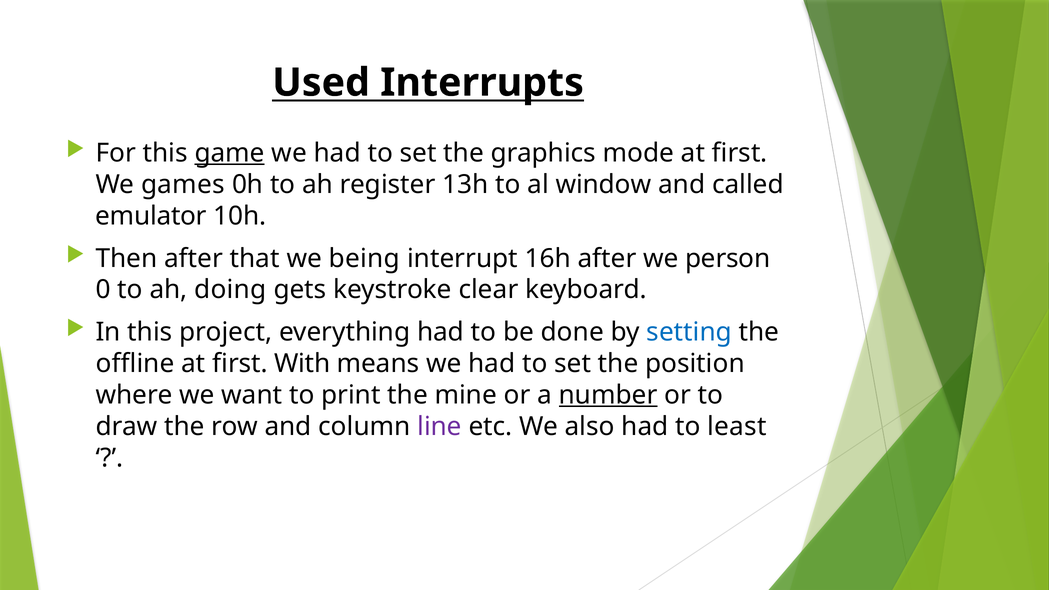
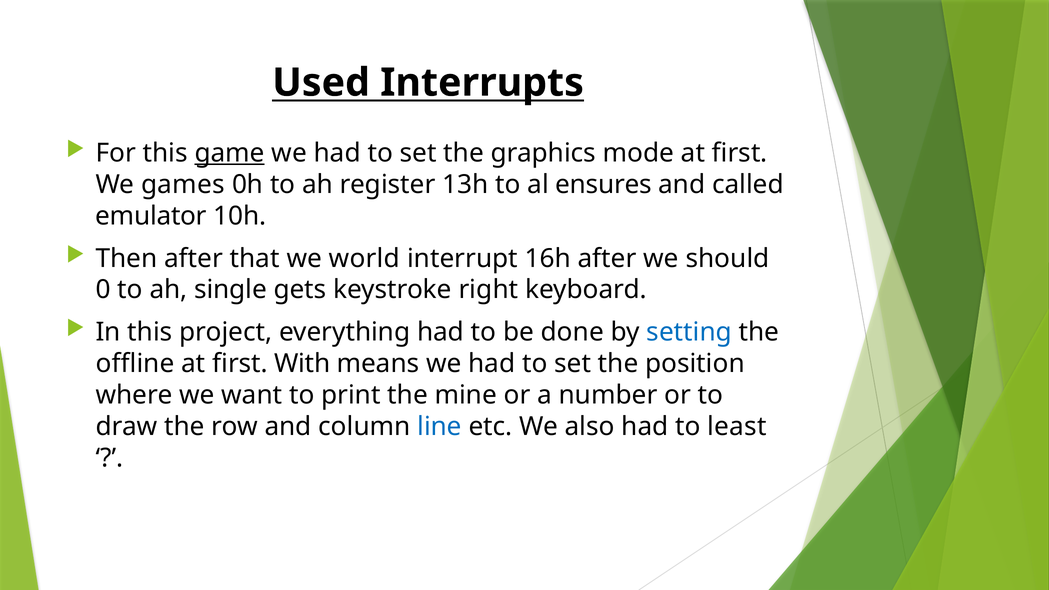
window: window -> ensures
being: being -> world
person: person -> should
doing: doing -> single
clear: clear -> right
number underline: present -> none
line colour: purple -> blue
